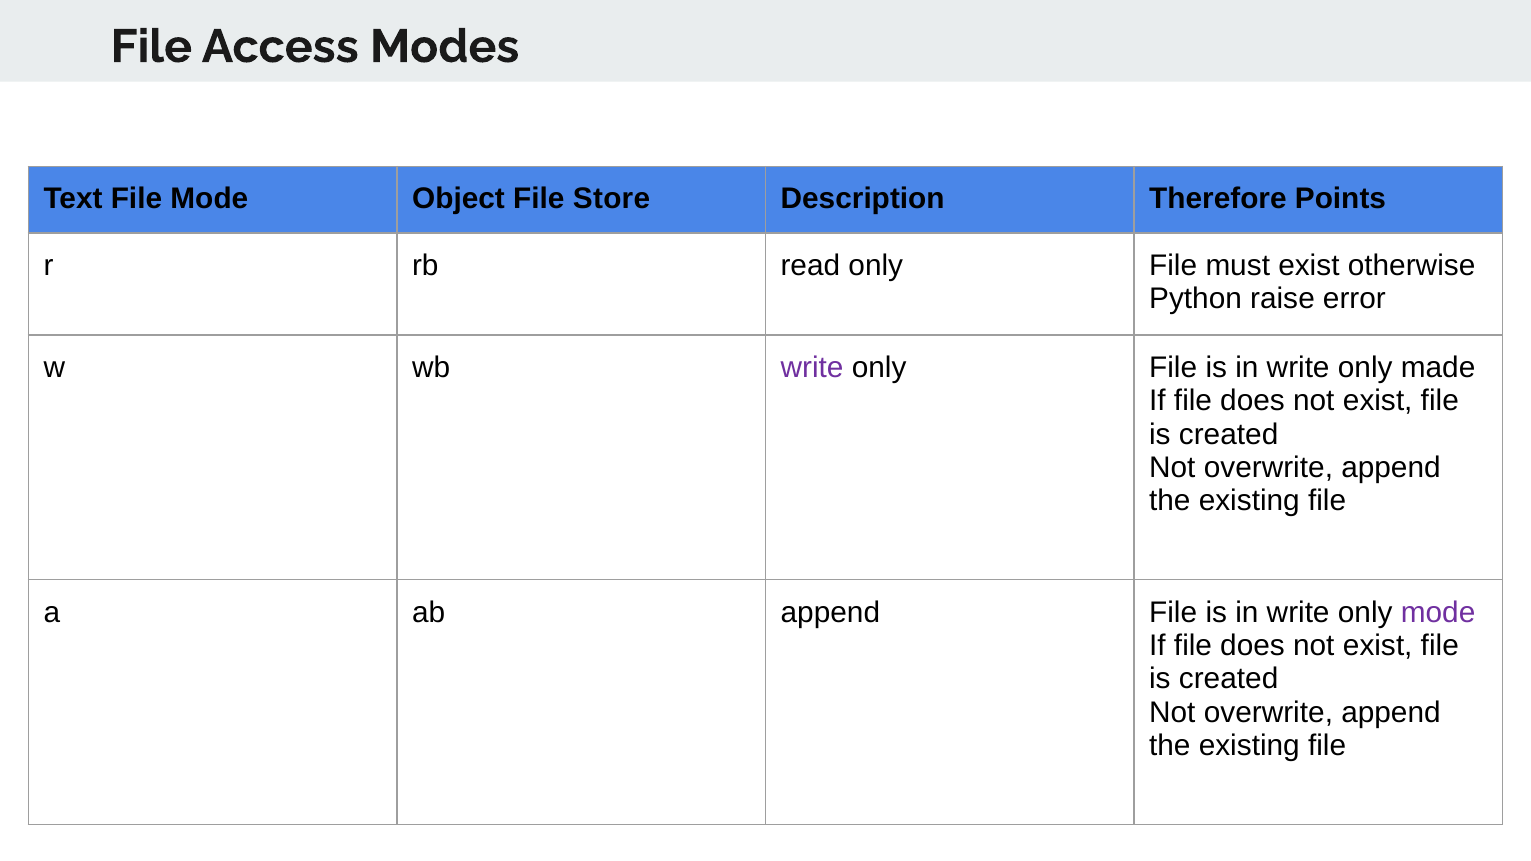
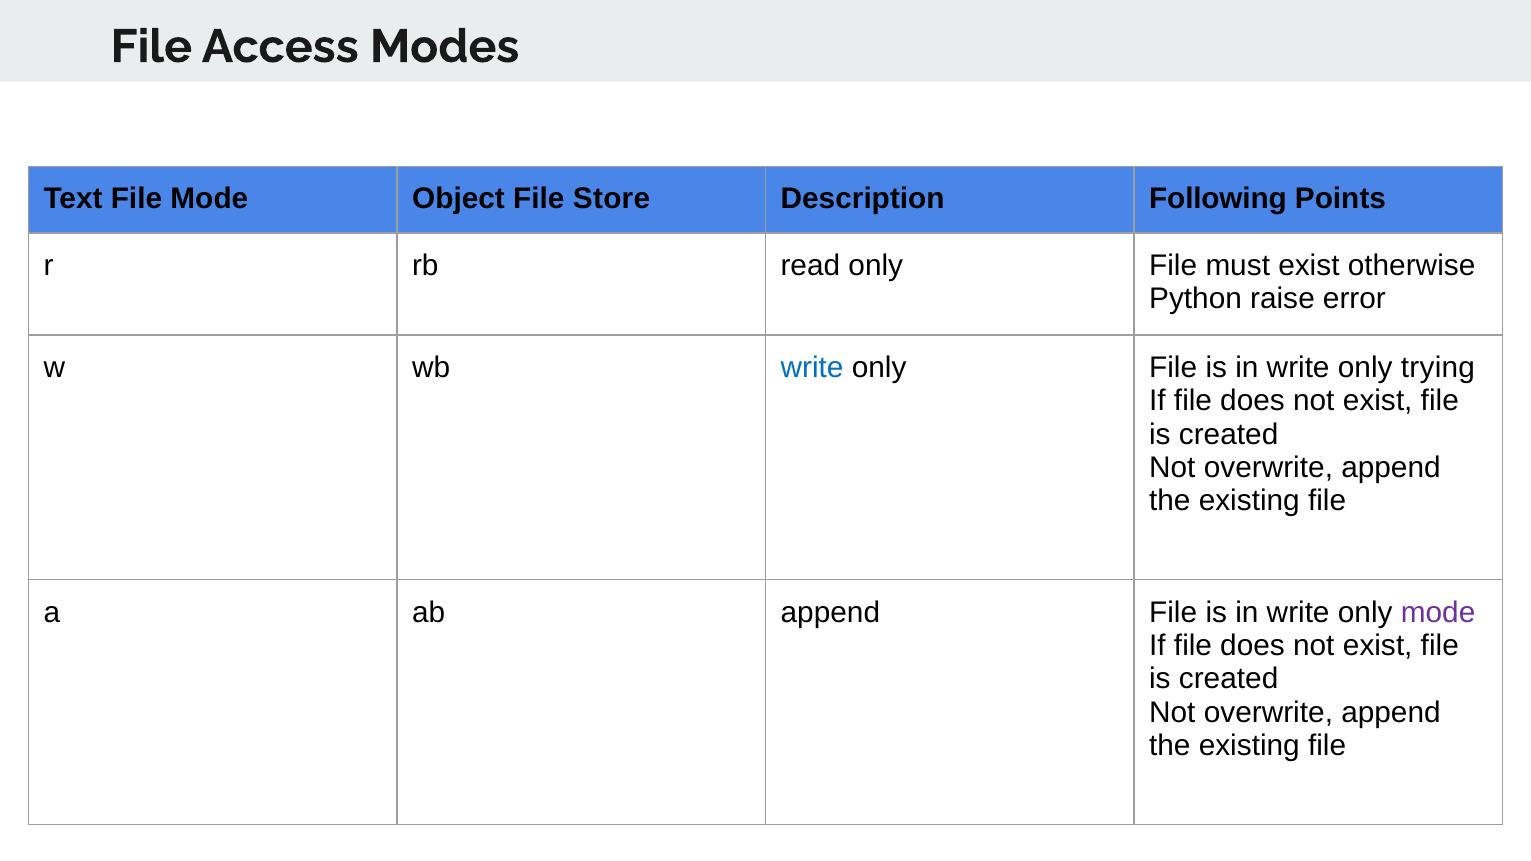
Therefore: Therefore -> Following
write at (812, 367) colour: purple -> blue
made: made -> trying
